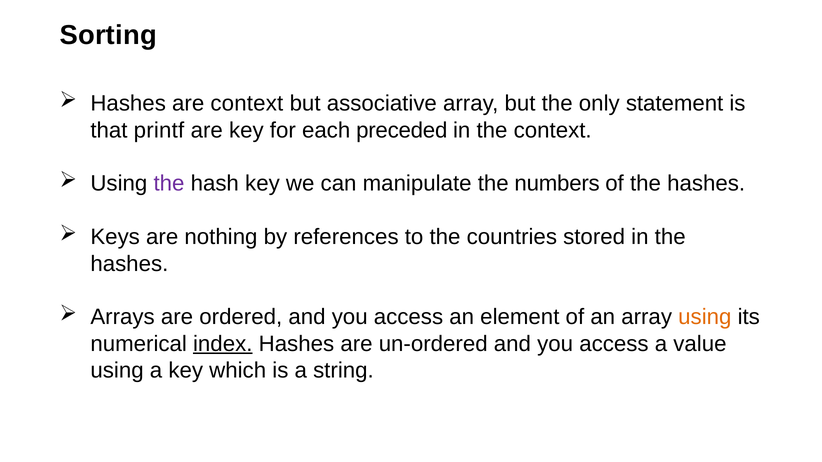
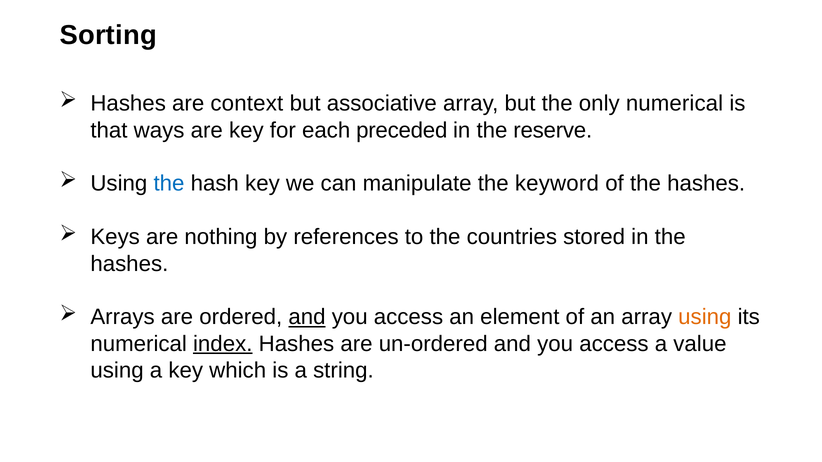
only statement: statement -> numerical
printf: printf -> ways
the context: context -> reserve
the at (169, 184) colour: purple -> blue
numbers: numbers -> keyword
and at (307, 317) underline: none -> present
